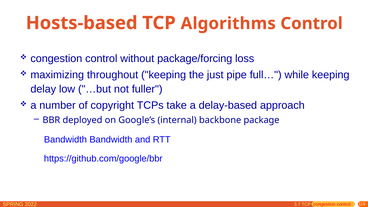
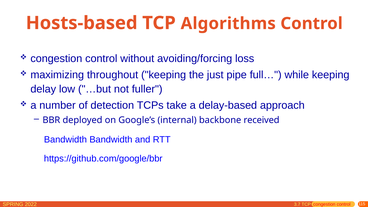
package/forcing: package/forcing -> avoiding/forcing
copyright: copyright -> detection
package: package -> received
